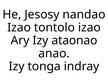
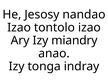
ataonao: ataonao -> miandry
